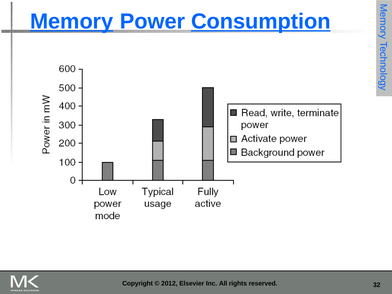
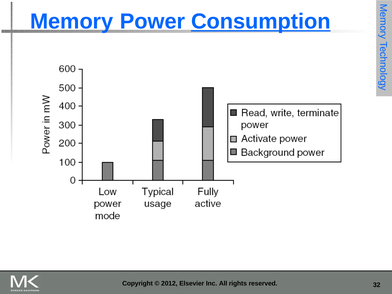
Memory underline: present -> none
